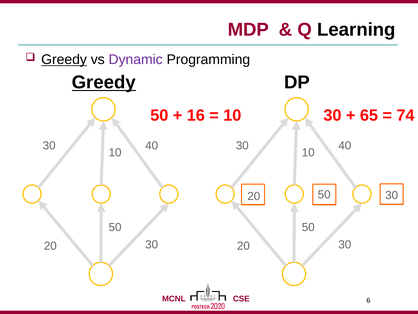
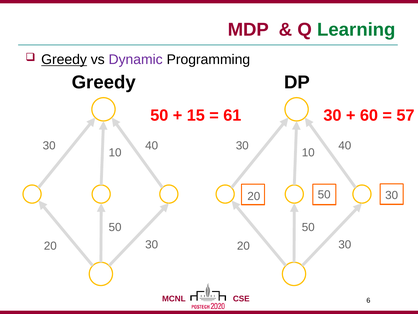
Learning colour: black -> green
Greedy at (104, 82) underline: present -> none
16: 16 -> 15
10 at (232, 115): 10 -> 61
65: 65 -> 60
74: 74 -> 57
